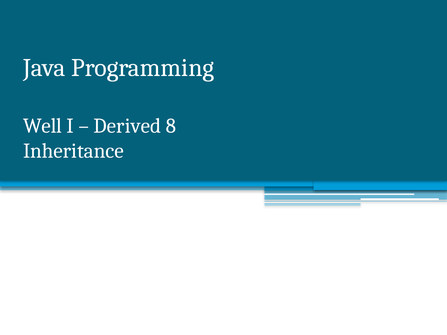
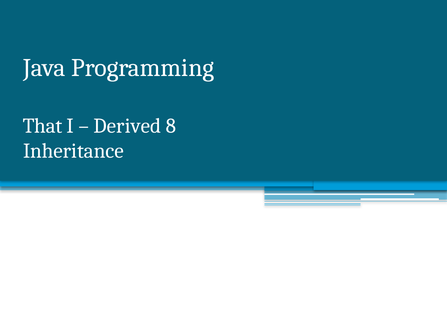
Well: Well -> That
